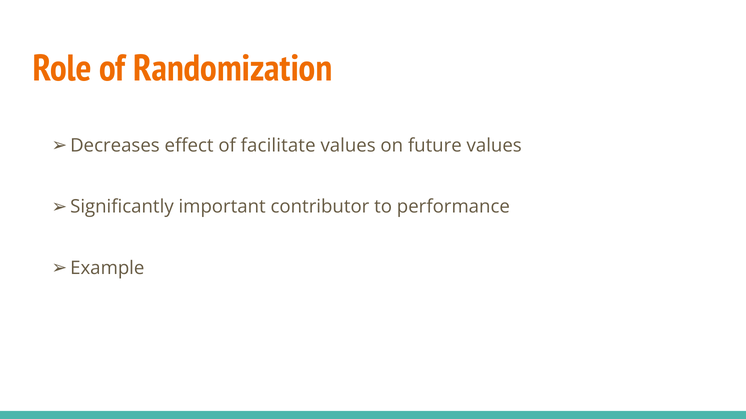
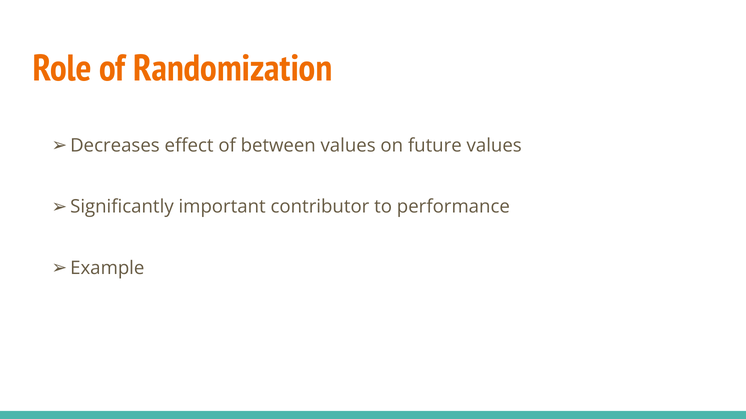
facilitate: facilitate -> between
